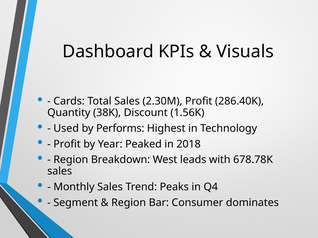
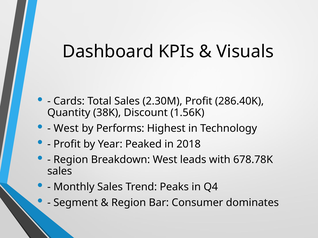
Used at (66, 129): Used -> West
